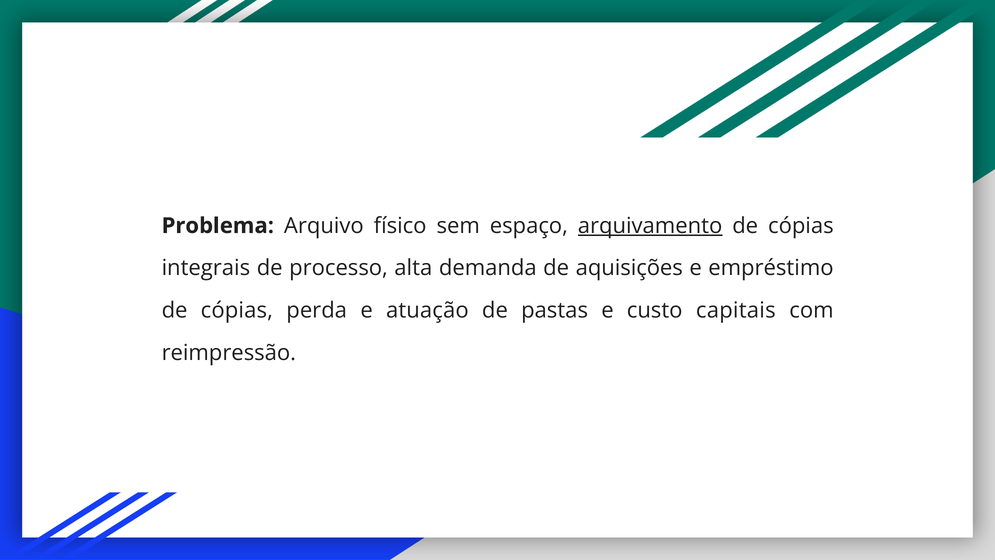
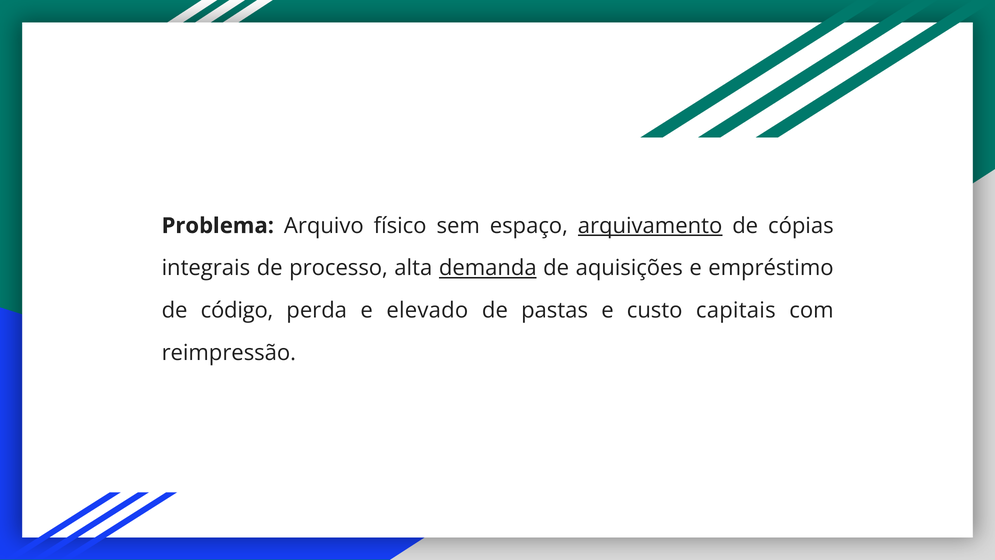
demanda underline: none -> present
cópias at (237, 310): cópias -> código
atuação: atuação -> elevado
